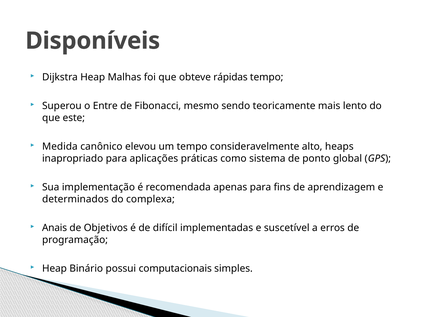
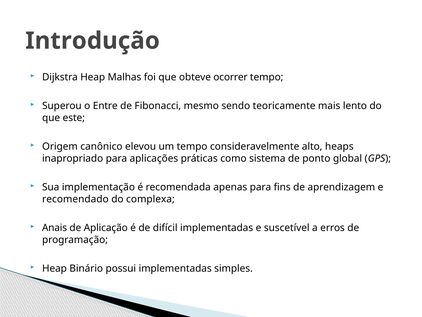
Disponíveis: Disponíveis -> Introdução
rápidas: rápidas -> ocorrer
Medida: Medida -> Origem
determinados: determinados -> recomendado
Objetivos: Objetivos -> Aplicação
possui computacionais: computacionais -> implementadas
